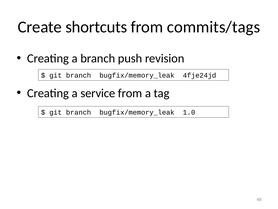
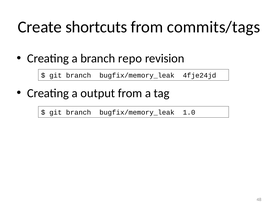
push: push -> repo
service: service -> output
